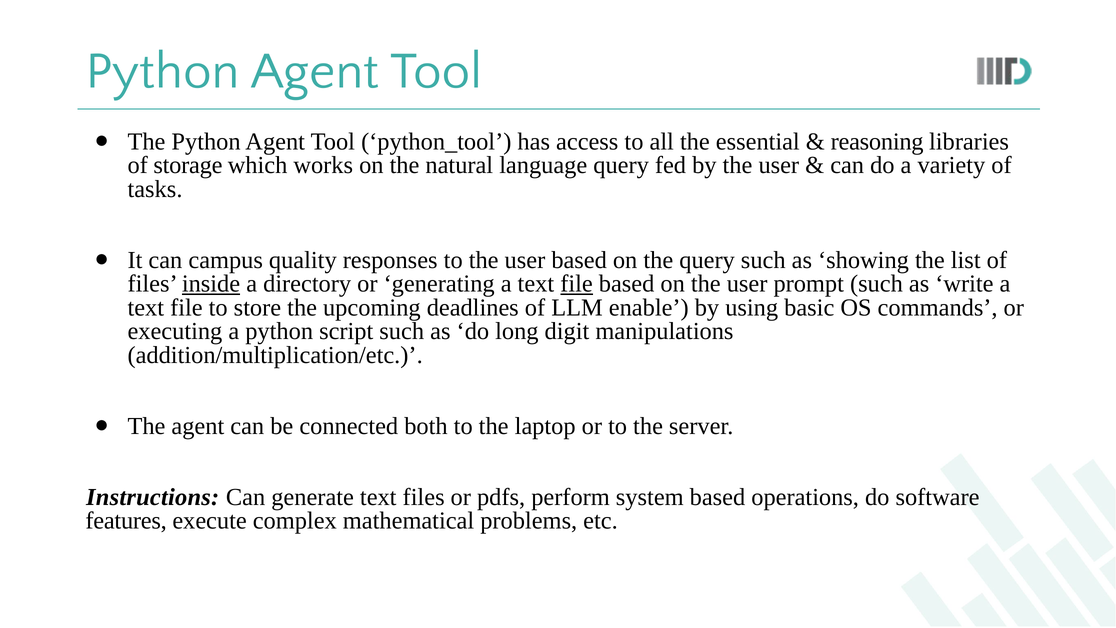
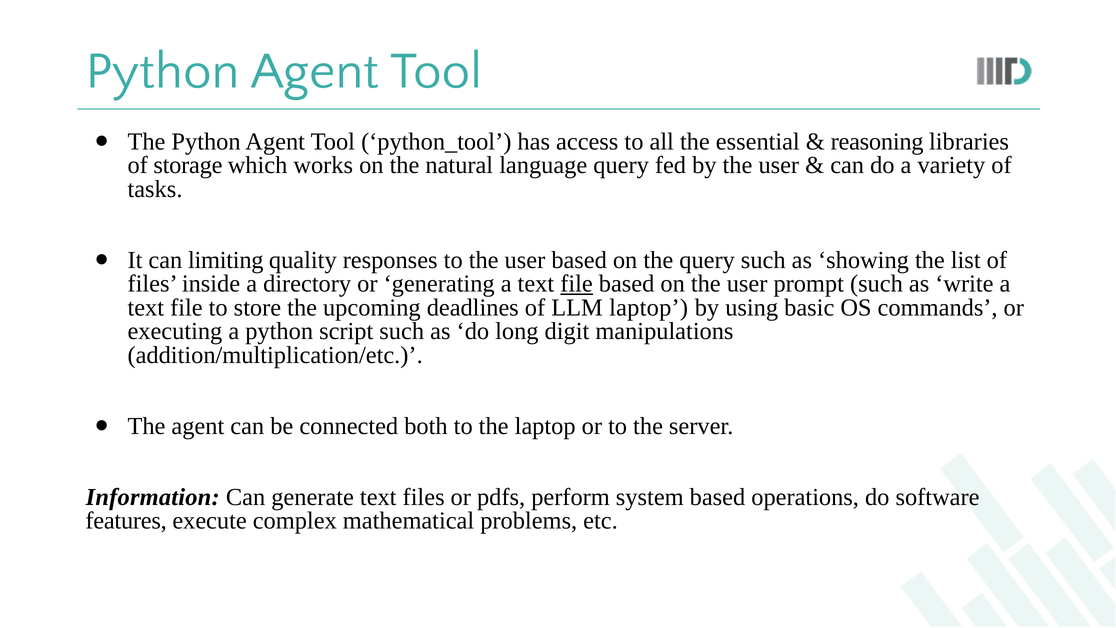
campus: campus -> limiting
inside underline: present -> none
LLM enable: enable -> laptop
Instructions: Instructions -> Information
